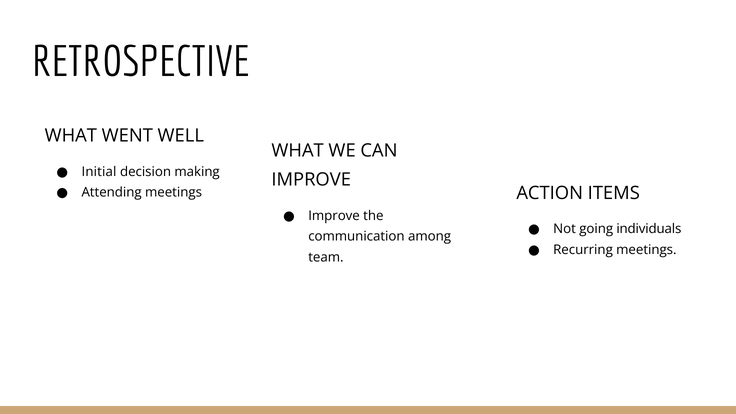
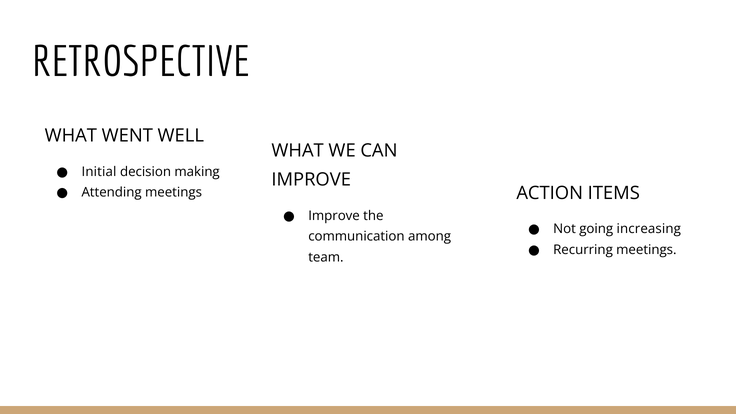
individuals: individuals -> increasing
